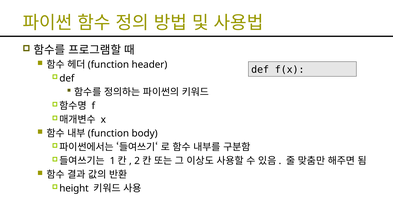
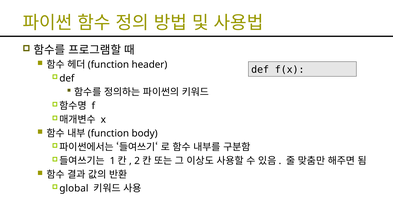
height: height -> global
